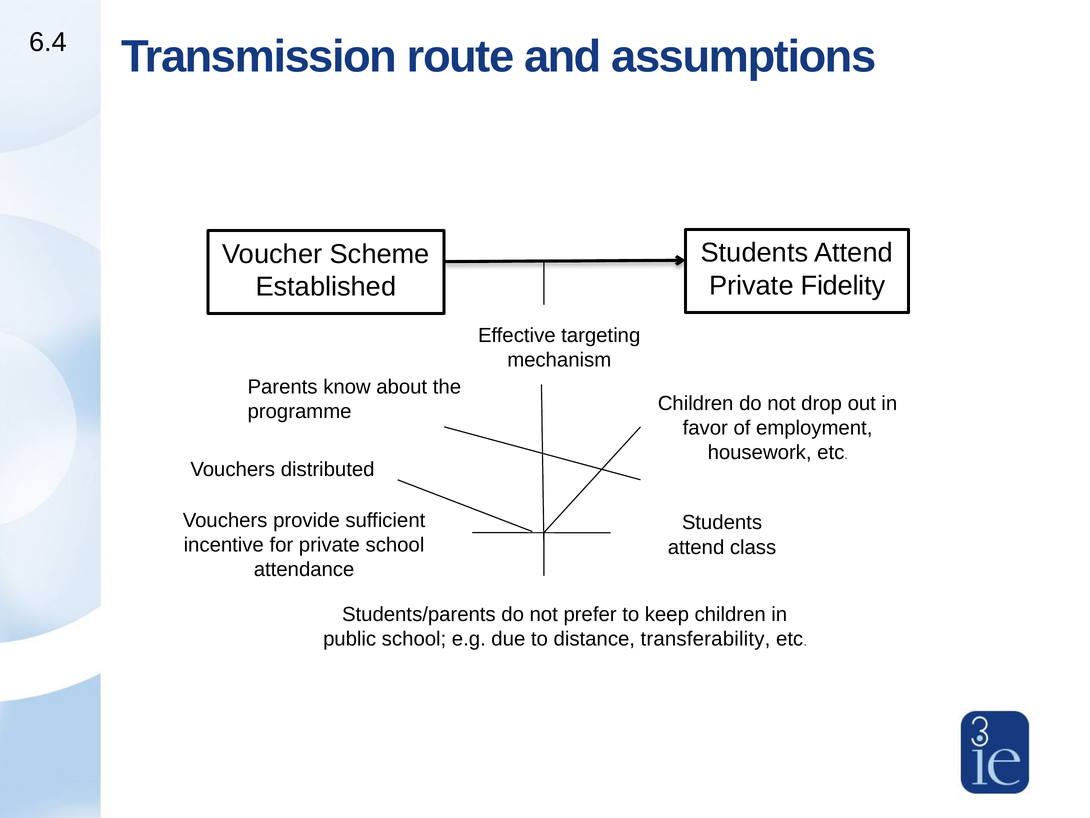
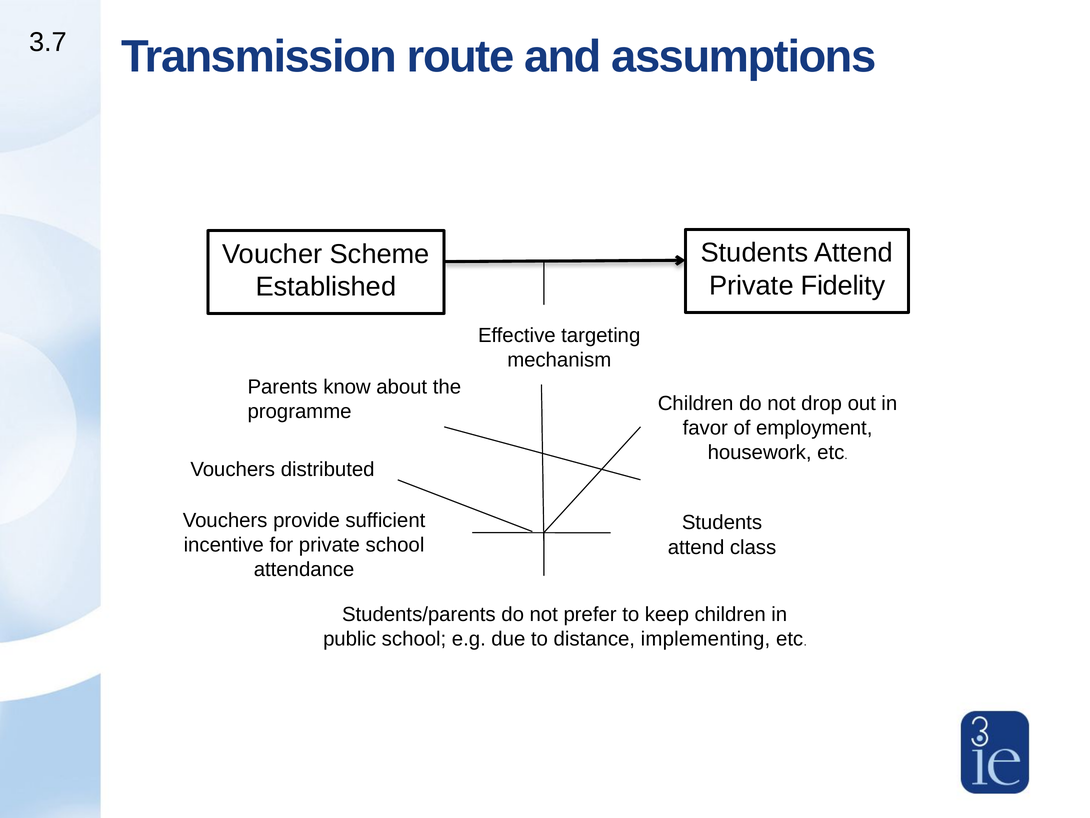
6.4: 6.4 -> 3.7
transferability: transferability -> implementing
